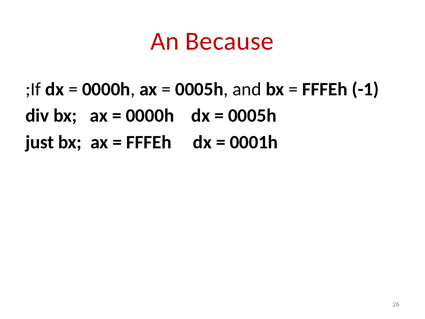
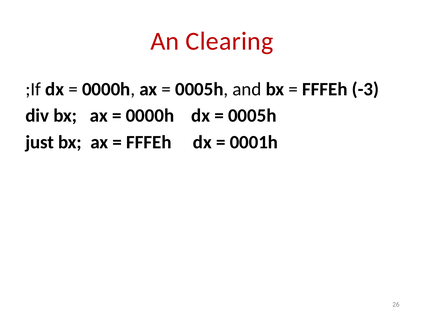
Because: Because -> Clearing
-1: -1 -> -3
